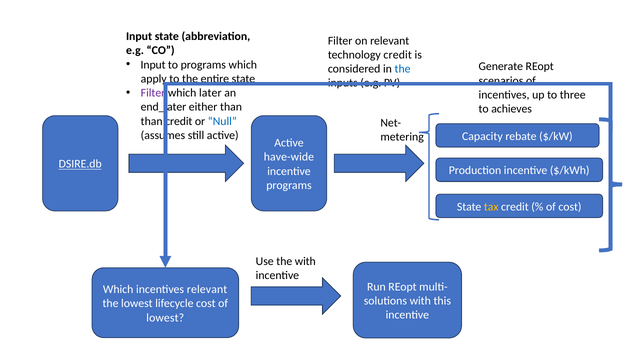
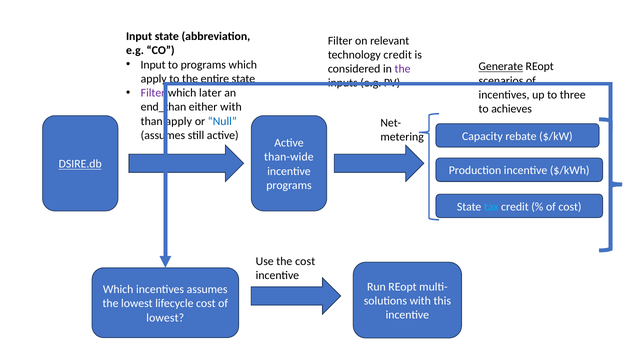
Generate underline: none -> present
the at (403, 69) colour: blue -> purple
end_later: end_later -> end_than
either than: than -> with
than credit: credit -> apply
have-wide: have-wide -> than-wide
tax colour: yellow -> light blue
the with: with -> cost
incentives relevant: relevant -> assumes
